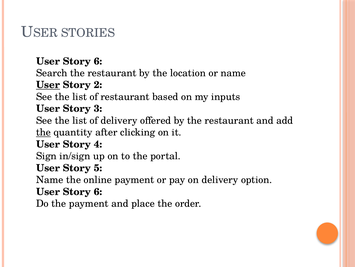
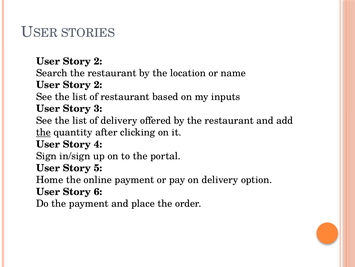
6 at (98, 61): 6 -> 2
User at (48, 85) underline: present -> none
Name at (50, 179): Name -> Home
